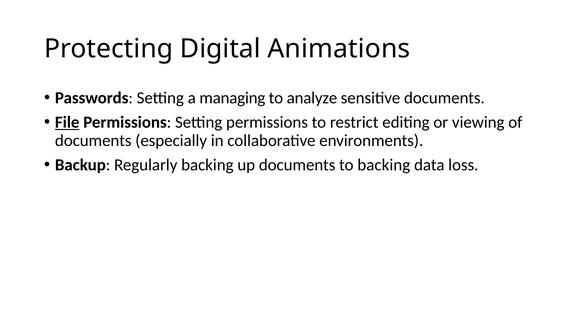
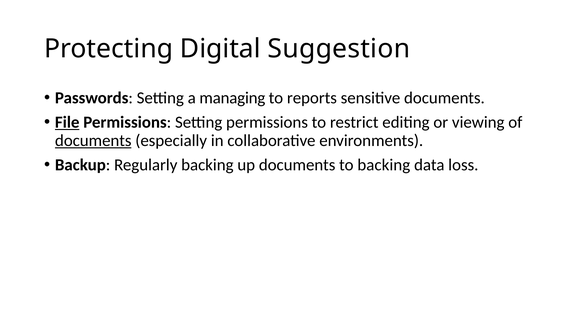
Animations: Animations -> Suggestion
analyze: analyze -> reports
documents at (93, 140) underline: none -> present
